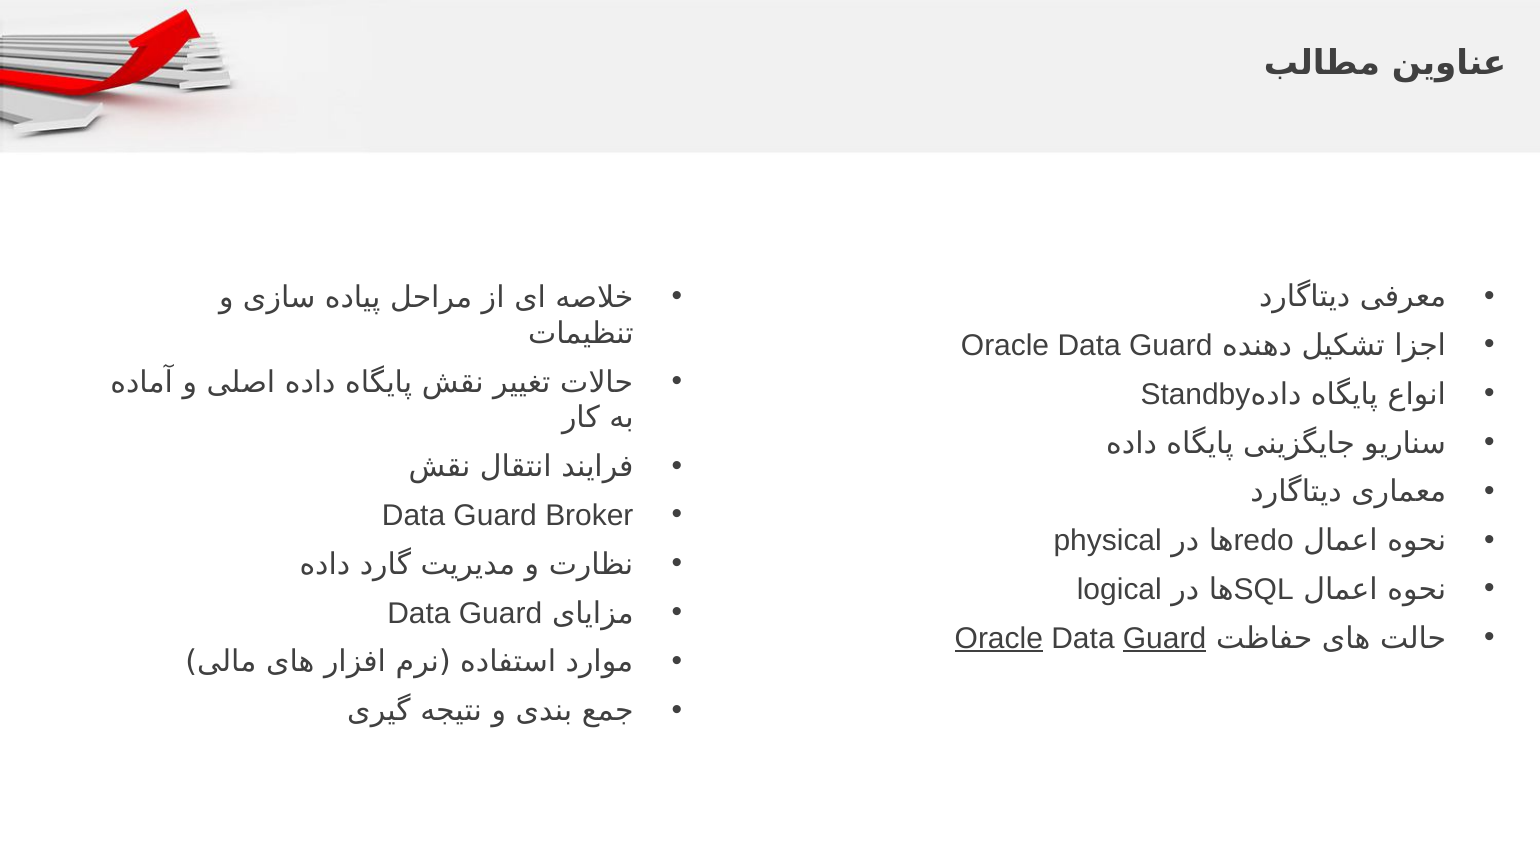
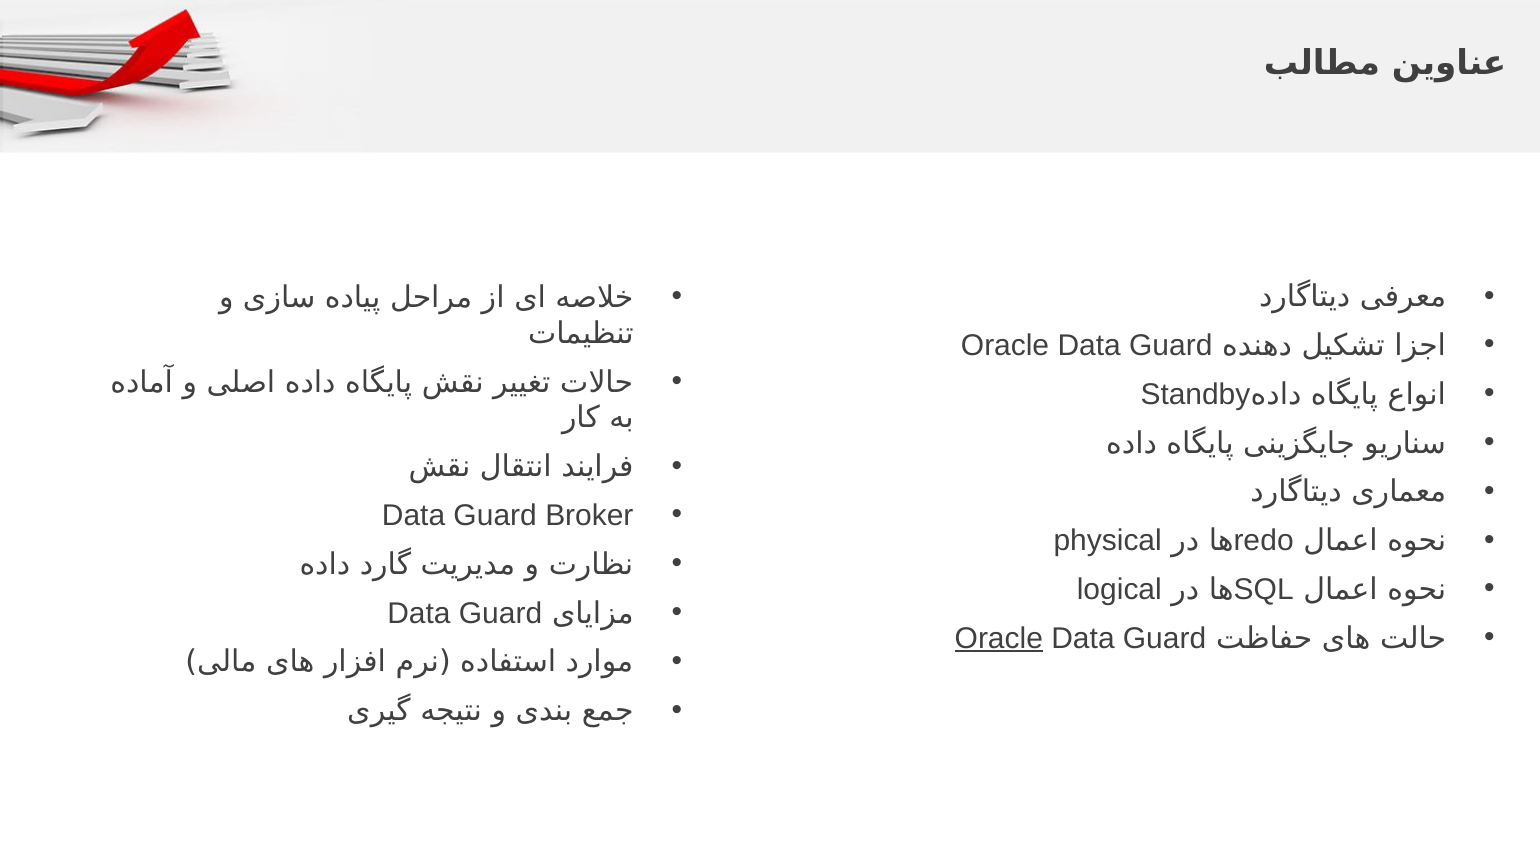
Guard at (1165, 638) underline: present -> none
